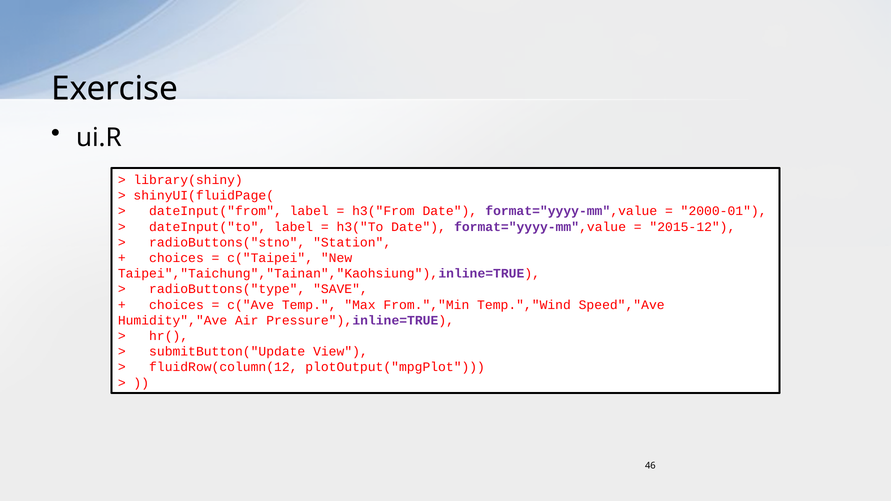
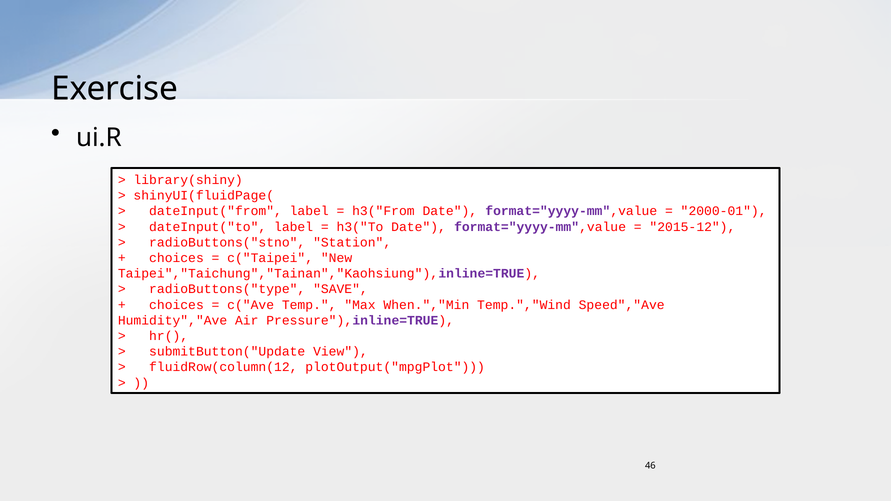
From.","Min: From.","Min -> When.","Min
